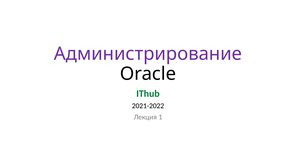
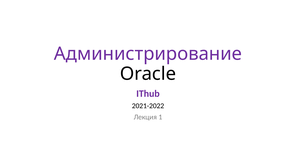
IThub colour: green -> purple
